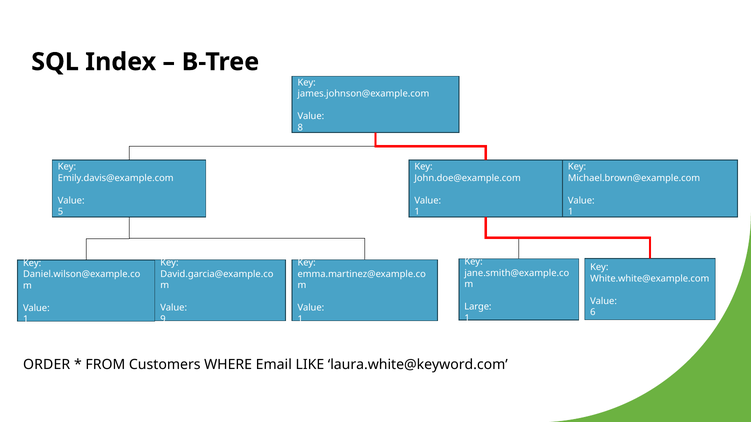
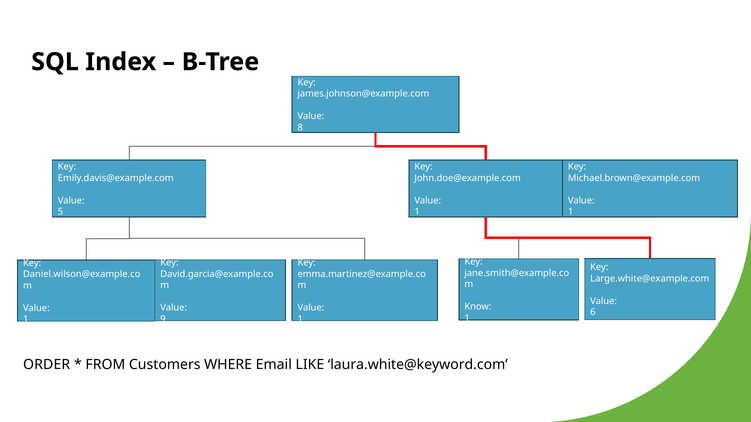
White.white@example.com: White.white@example.com -> Large.white@example.com
Large: Large -> Know
